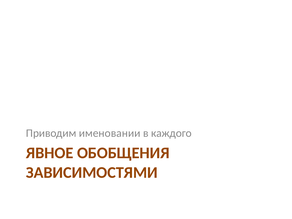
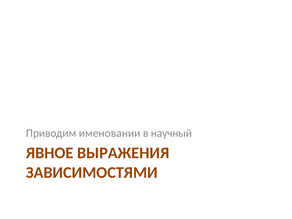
каждого: каждого -> научный
ОБОБЩЕНИЯ: ОБОБЩЕНИЯ -> ВЫРАЖЕНИЯ
